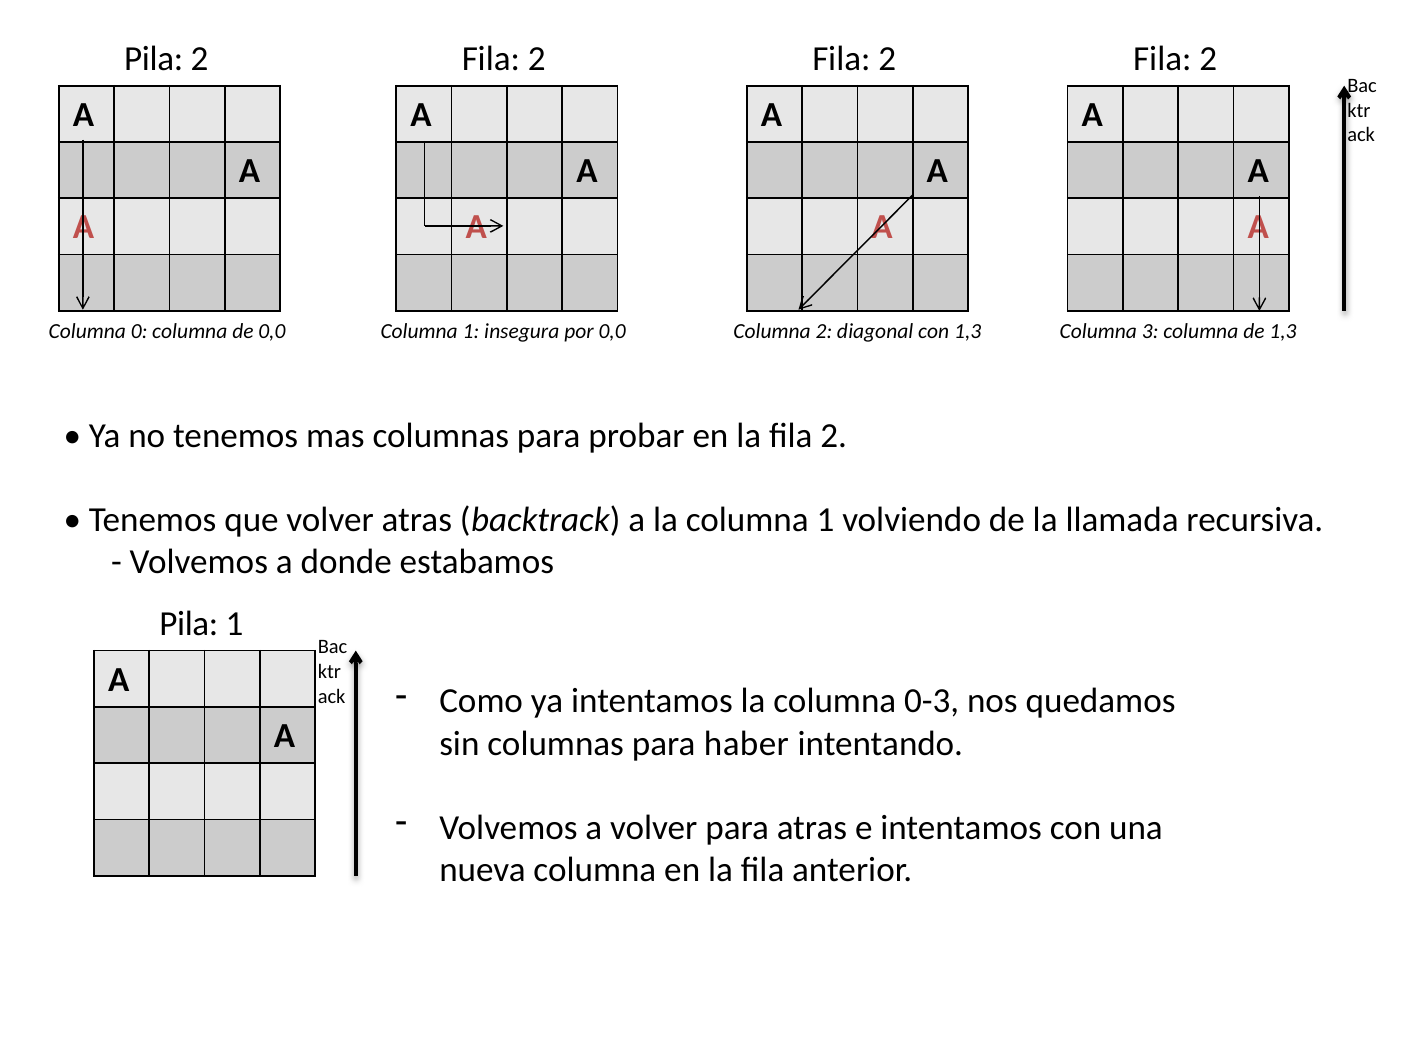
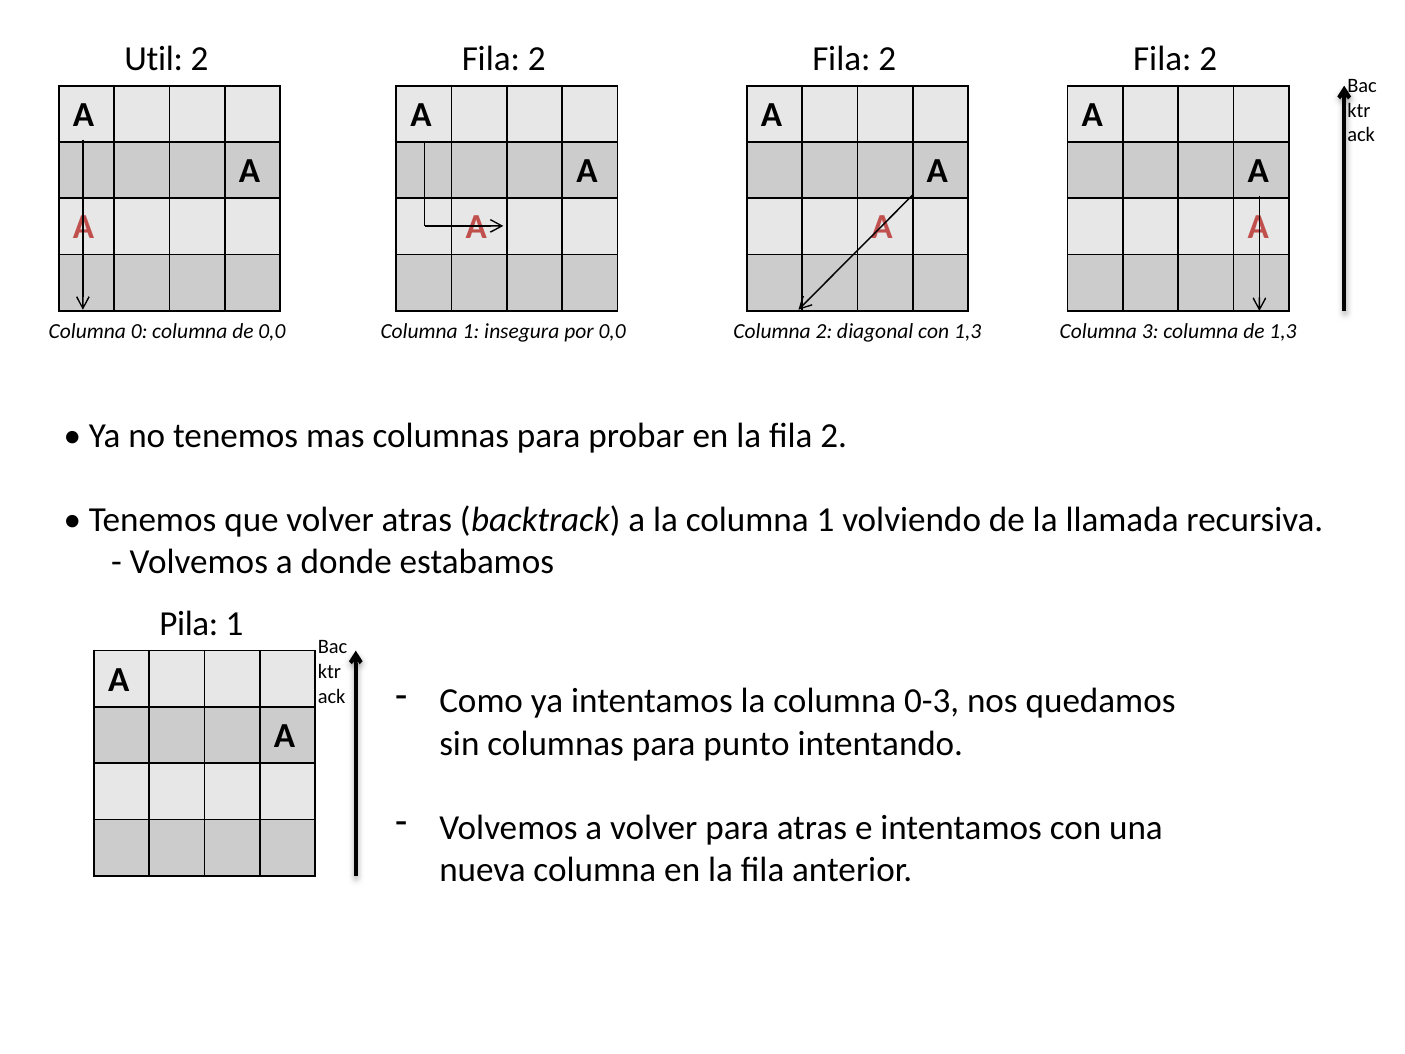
Pila at (154, 59): Pila -> Util
haber: haber -> punto
